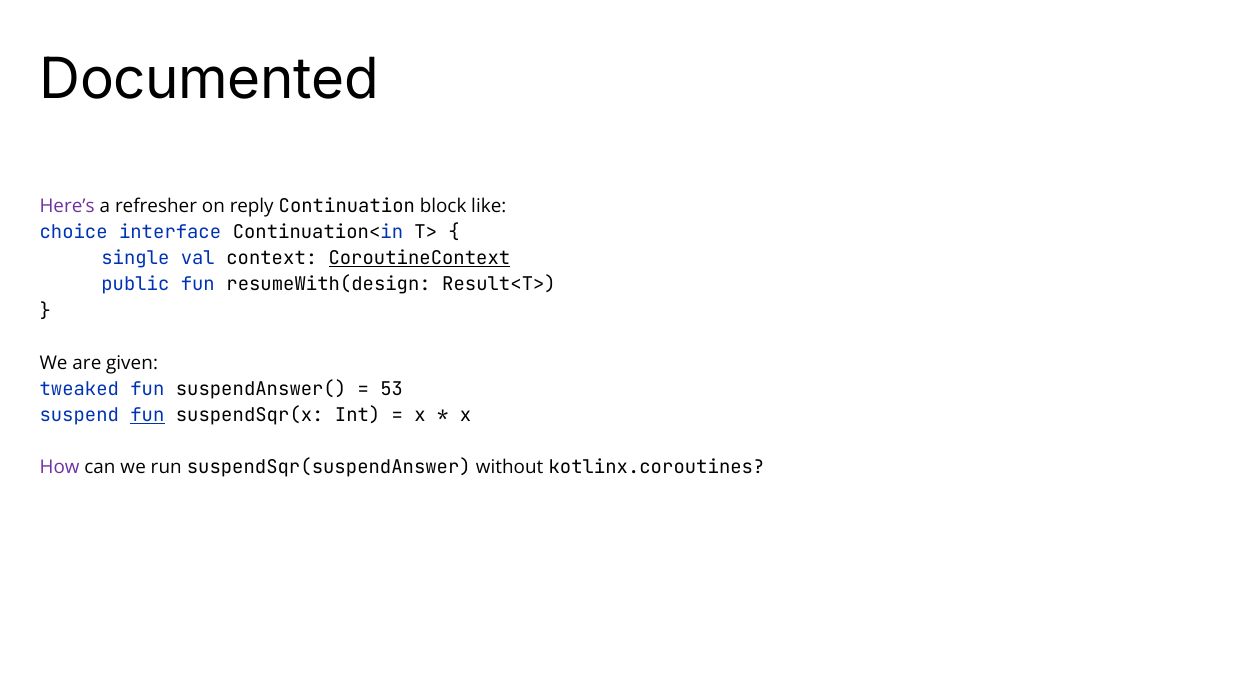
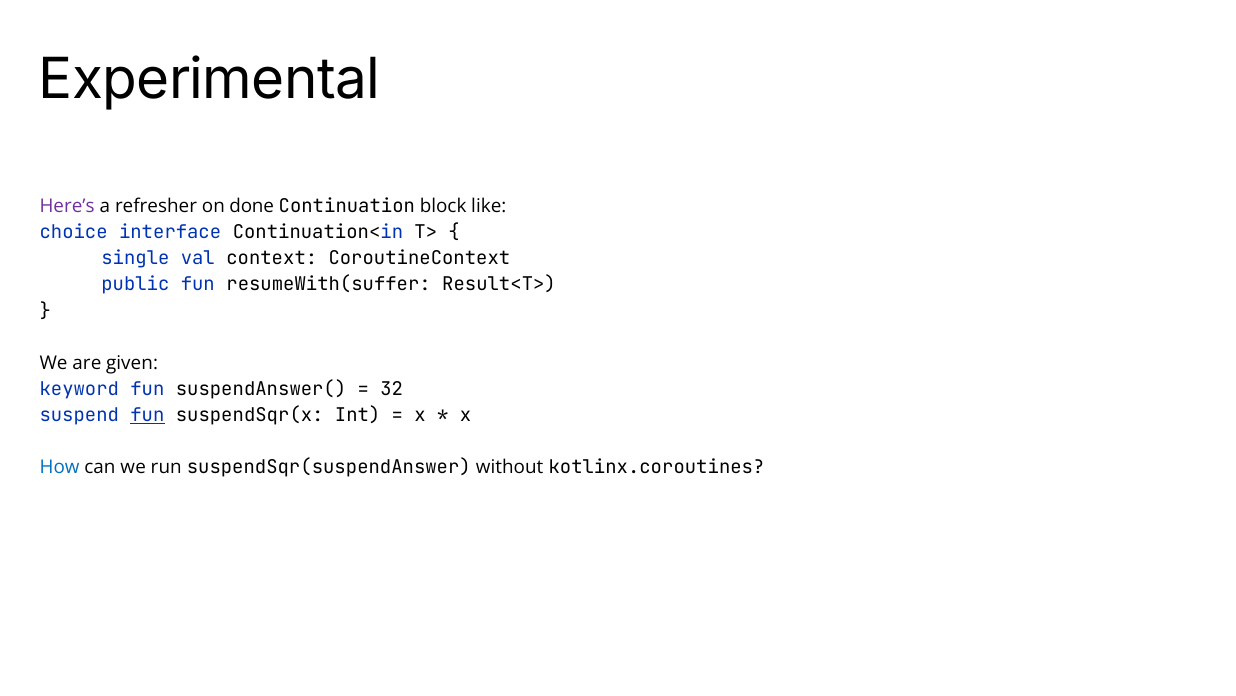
Documented: Documented -> Experimental
reply: reply -> done
CoroutineContext underline: present -> none
resumeWith(design: resumeWith(design -> resumeWith(suffer
tweaked: tweaked -> keyword
53: 53 -> 32
How colour: purple -> blue
